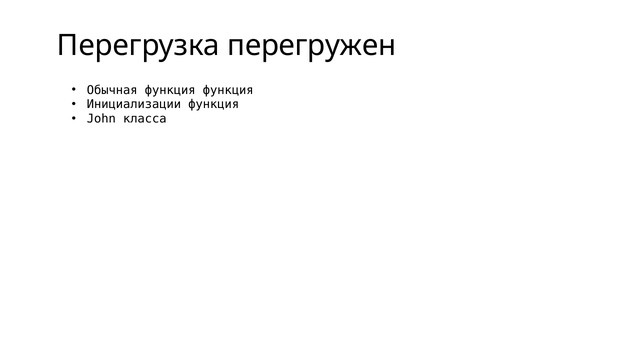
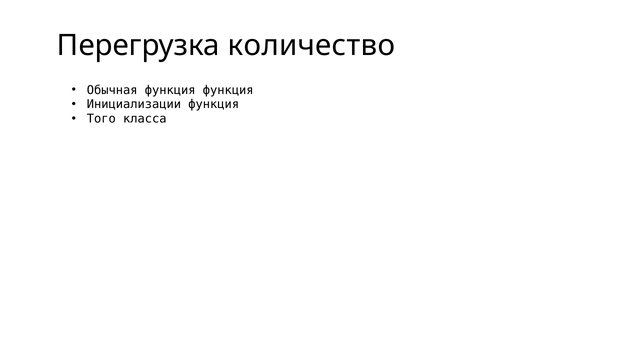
перегружен: перегружен -> количество
John: John -> Того
